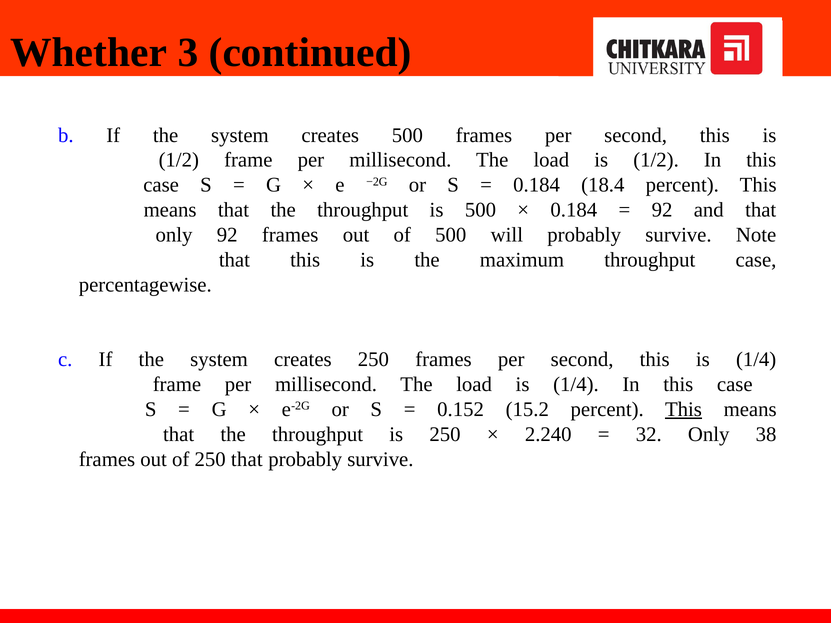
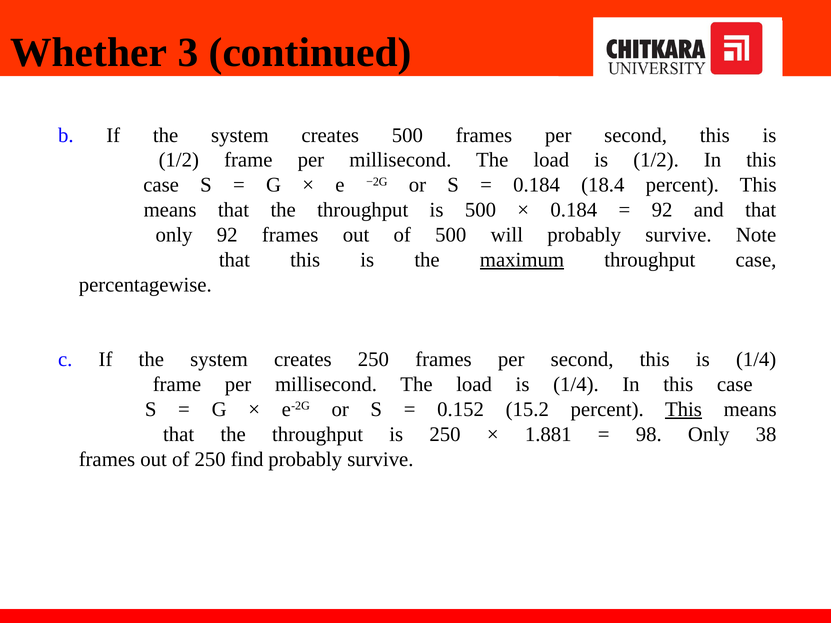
maximum underline: none -> present
2.240: 2.240 -> 1.881
32: 32 -> 98
250 that: that -> find
